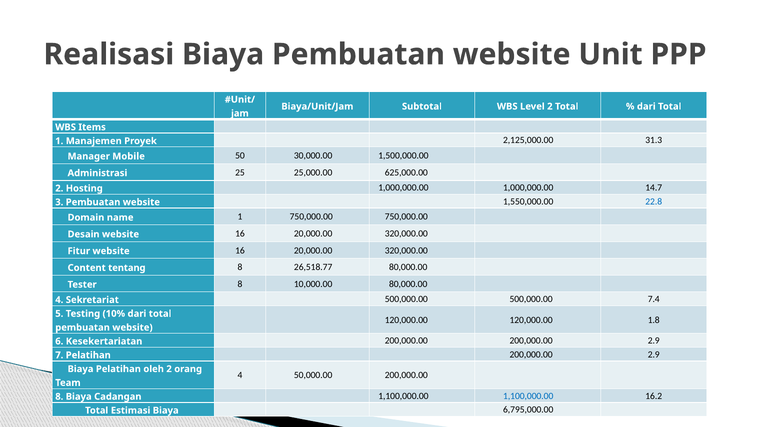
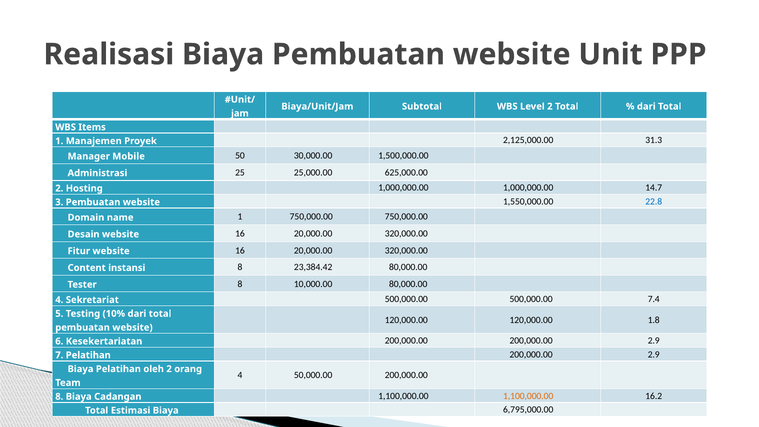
tentang: tentang -> instansi
26,518.77: 26,518.77 -> 23,384.42
1,100,000.00 at (528, 396) colour: blue -> orange
